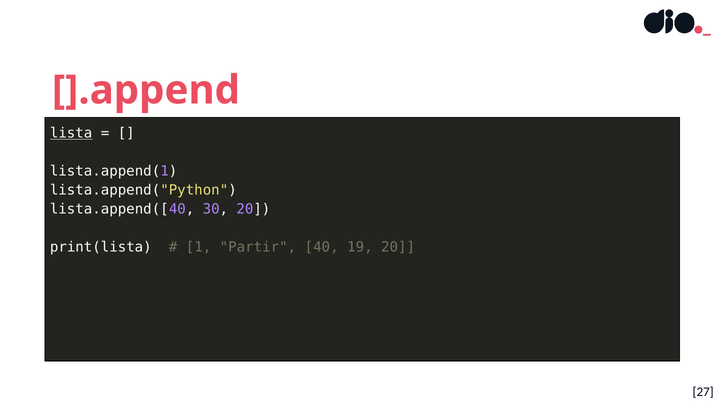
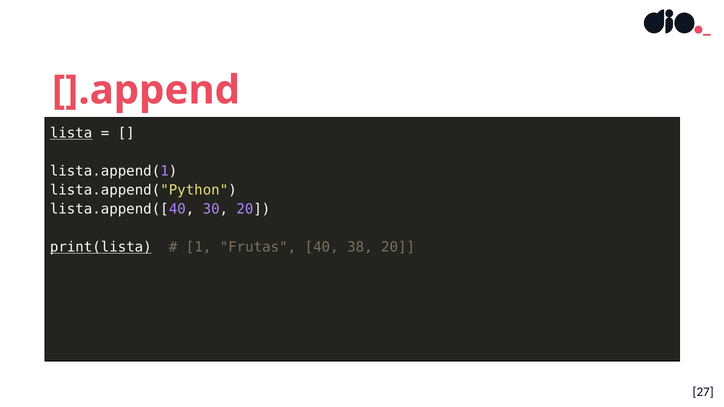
print(lista underline: none -> present
Partir: Partir -> Frutas
19: 19 -> 38
